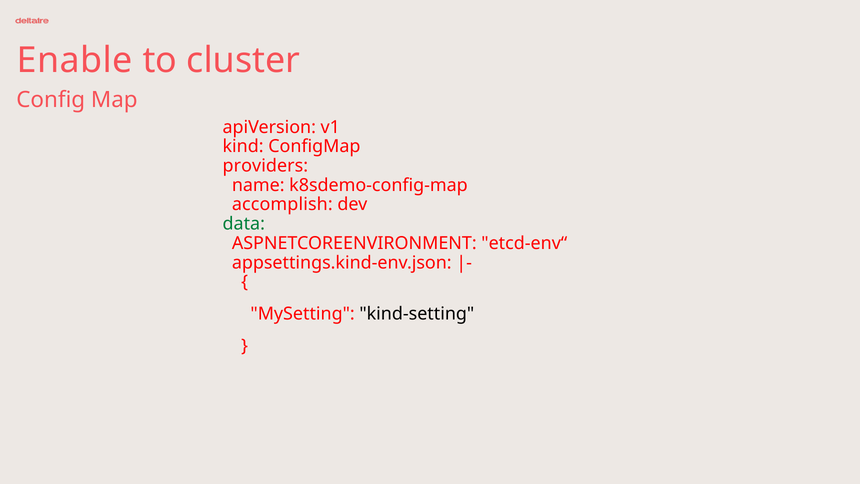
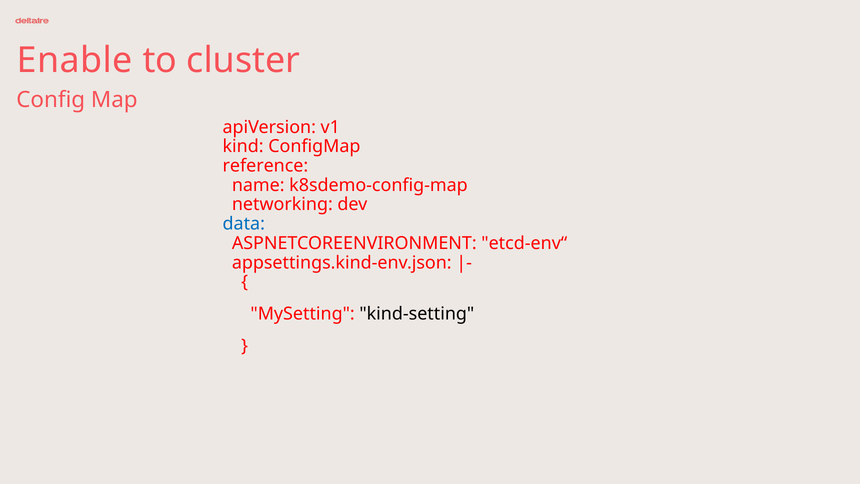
providers: providers -> reference
accomplish: accomplish -> networking
data colour: green -> blue
